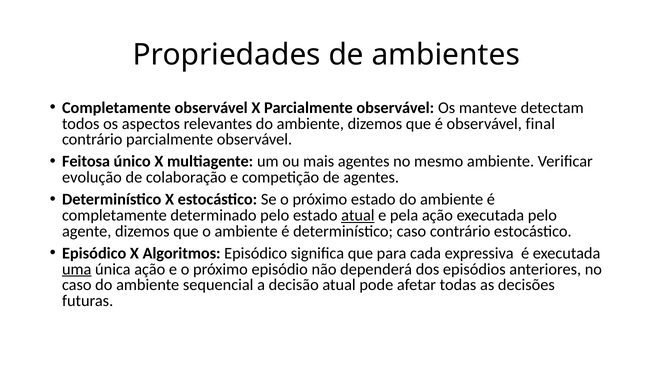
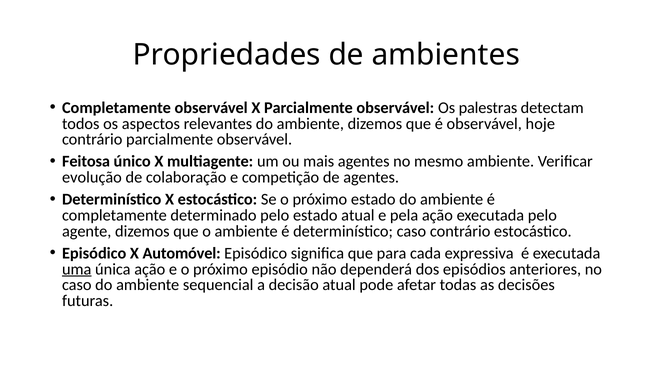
manteve: manteve -> palestras
final: final -> hoje
atual at (358, 215) underline: present -> none
Algoritmos: Algoritmos -> Automóvel
